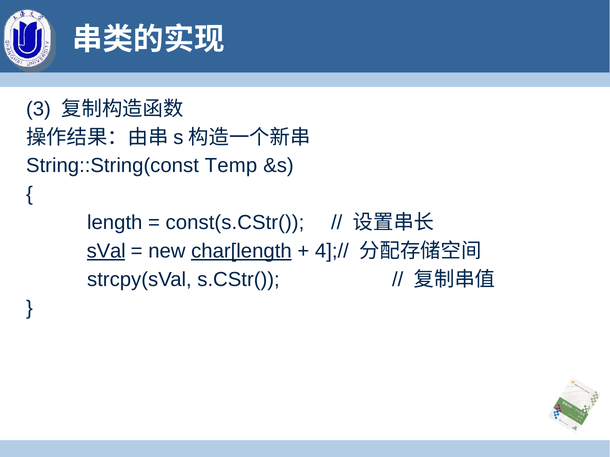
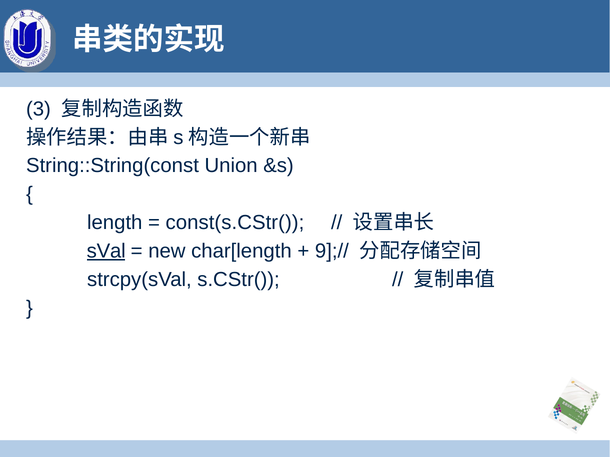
Temp: Temp -> Union
char[length underline: present -> none
4];//: 4];// -> 9];//
